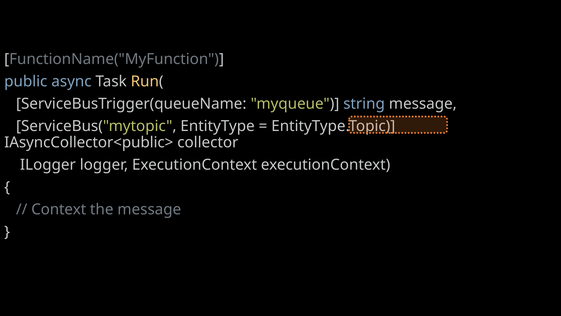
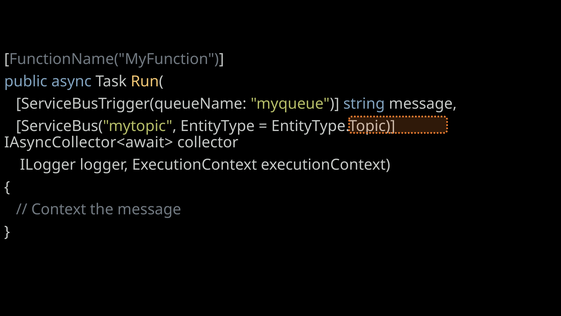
IAsyncCollector<public>: IAsyncCollector<public> -> IAsyncCollector<await>
